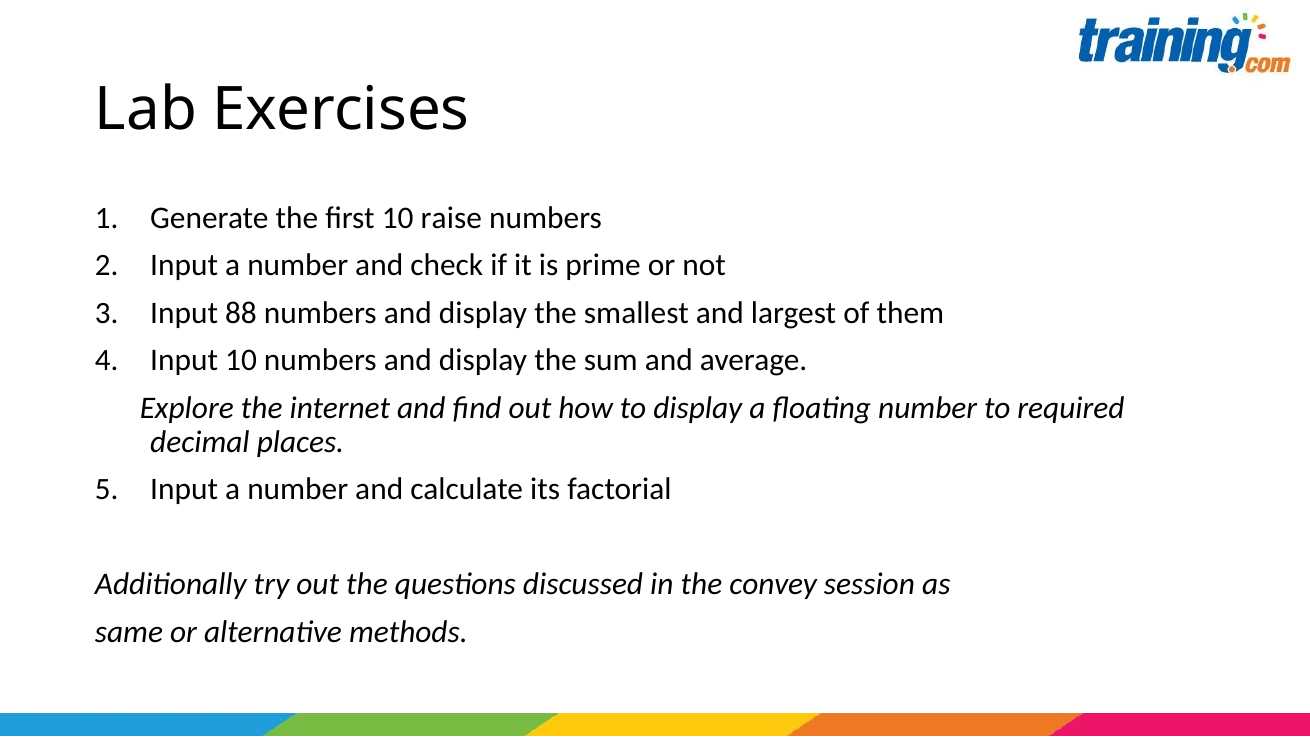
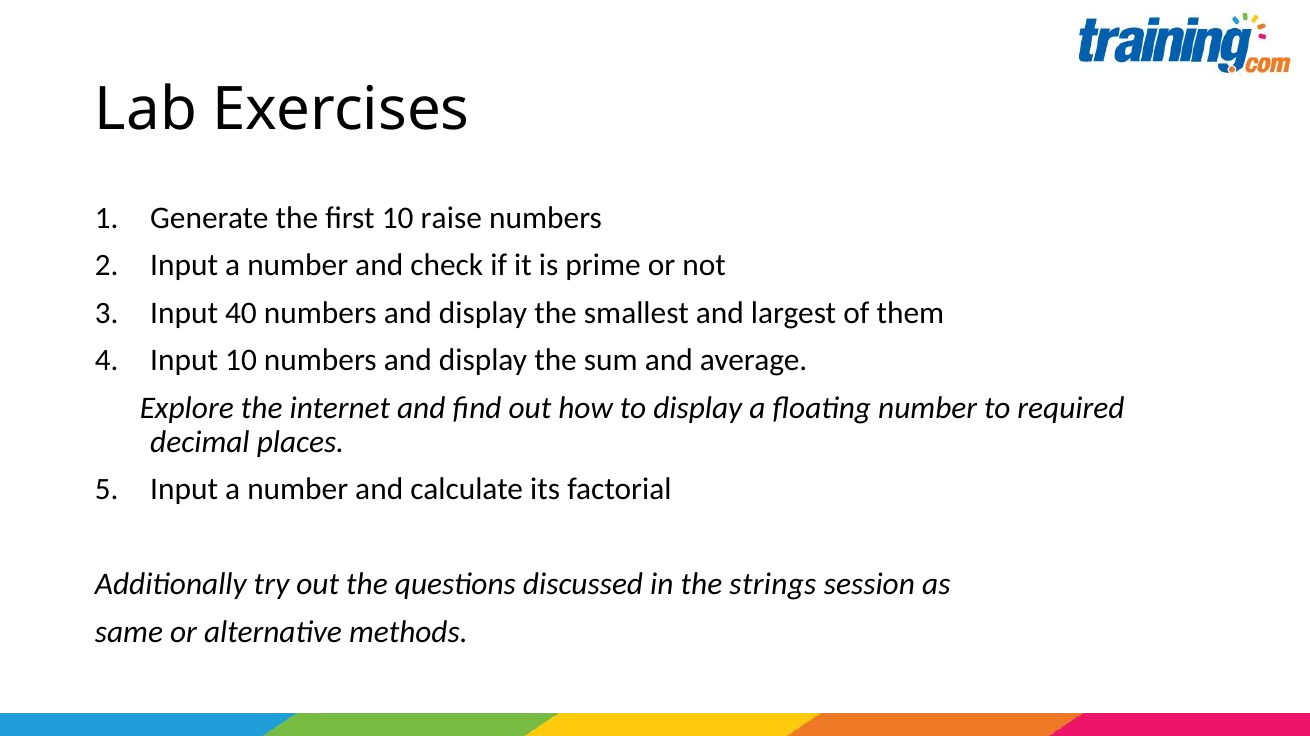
88: 88 -> 40
convey: convey -> strings
